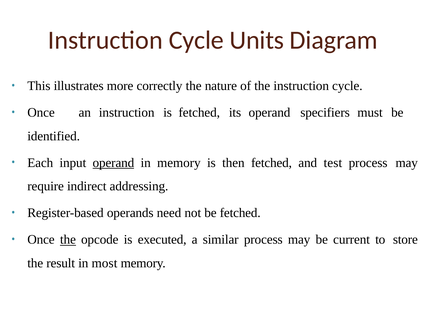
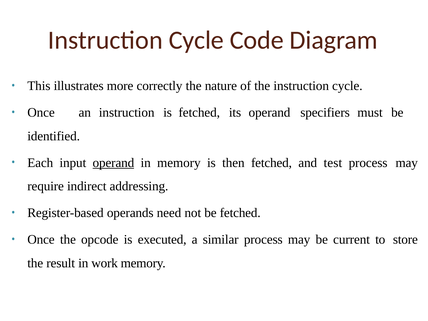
Units: Units -> Code
the at (68, 240) underline: present -> none
most: most -> work
